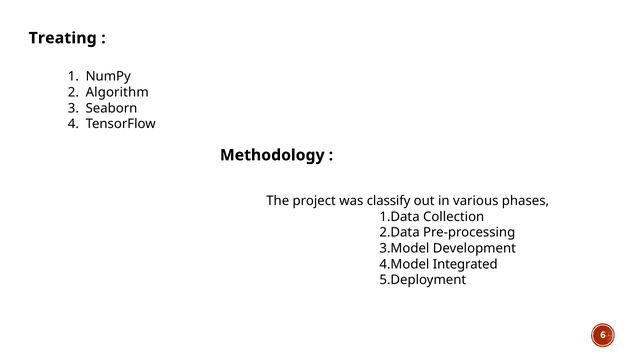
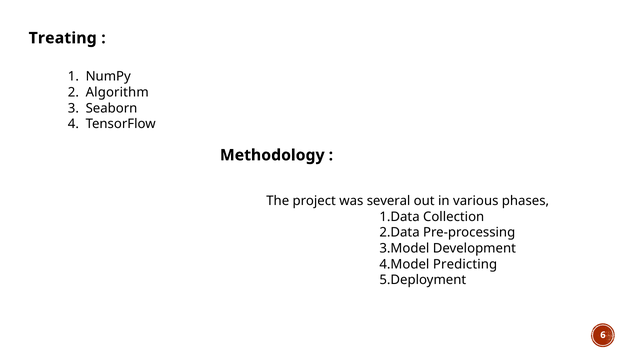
classify: classify -> several
Integrated: Integrated -> Predicting
